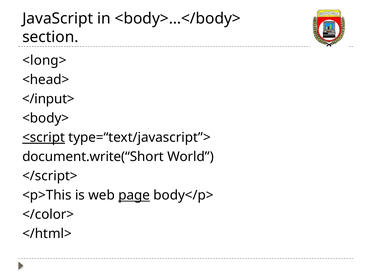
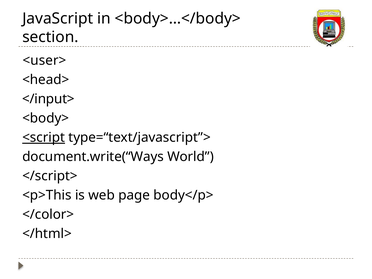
<long>: <long> -> <user>
document.write(“Short: document.write(“Short -> document.write(“Ways
page underline: present -> none
